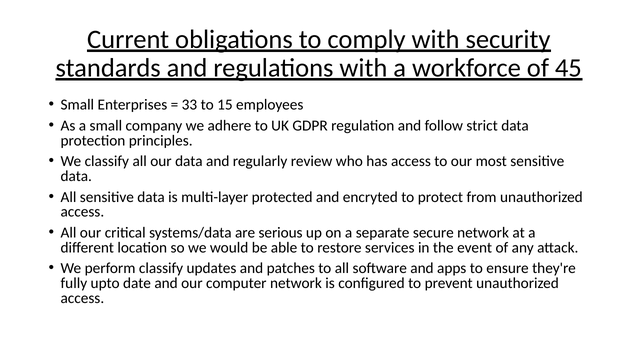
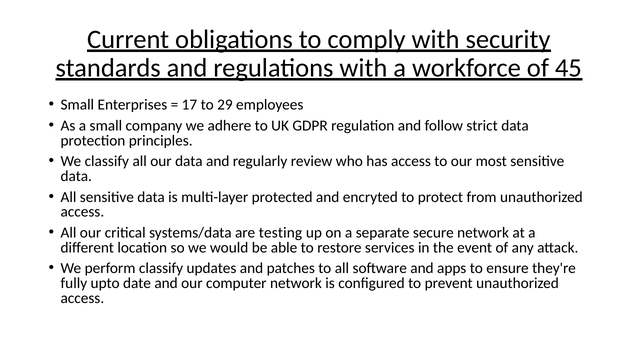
33: 33 -> 17
15: 15 -> 29
serious: serious -> testing
